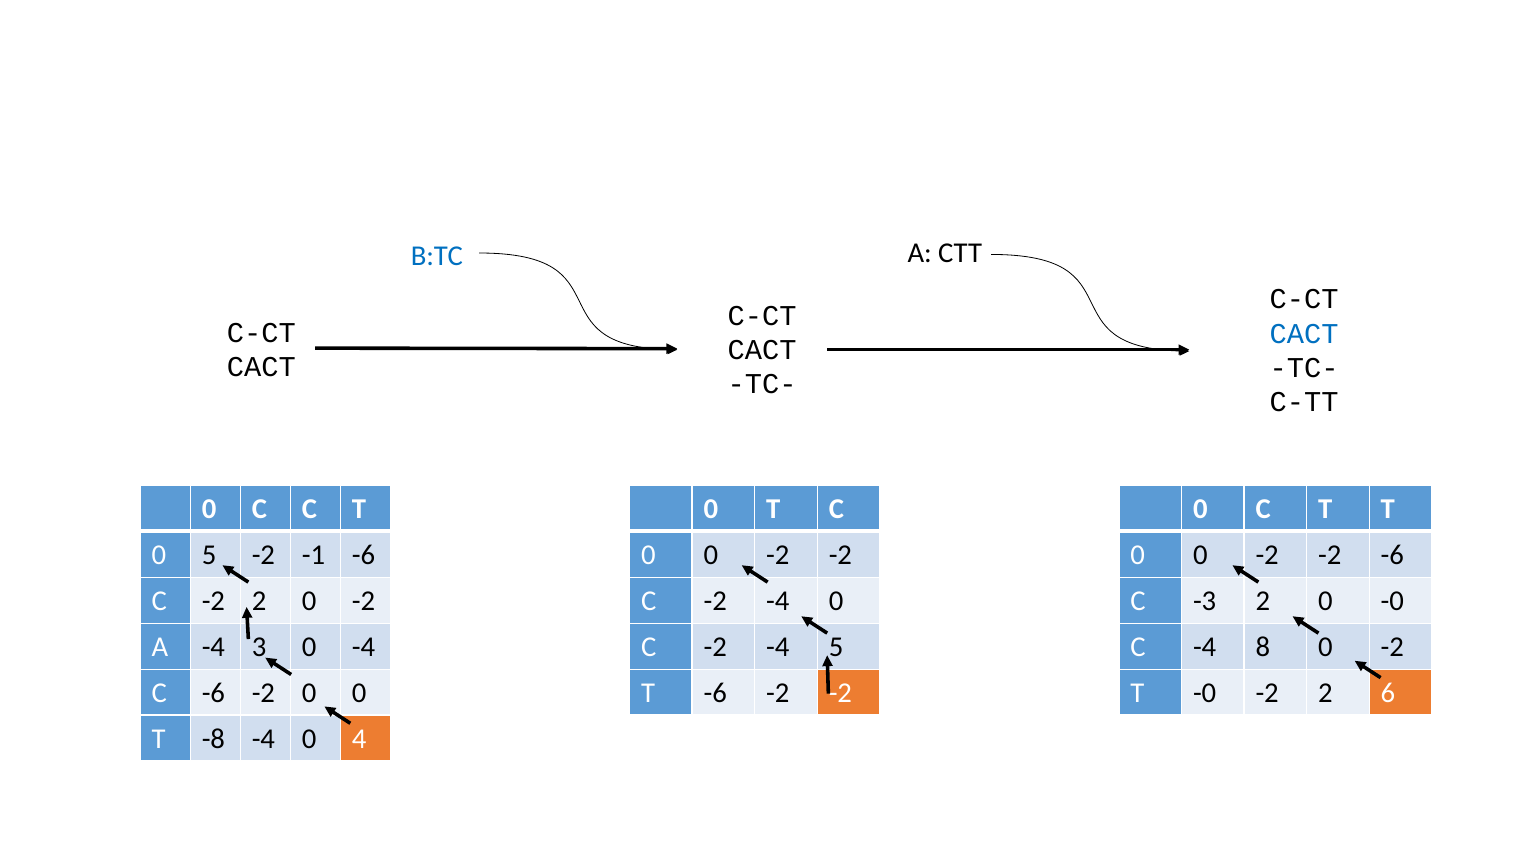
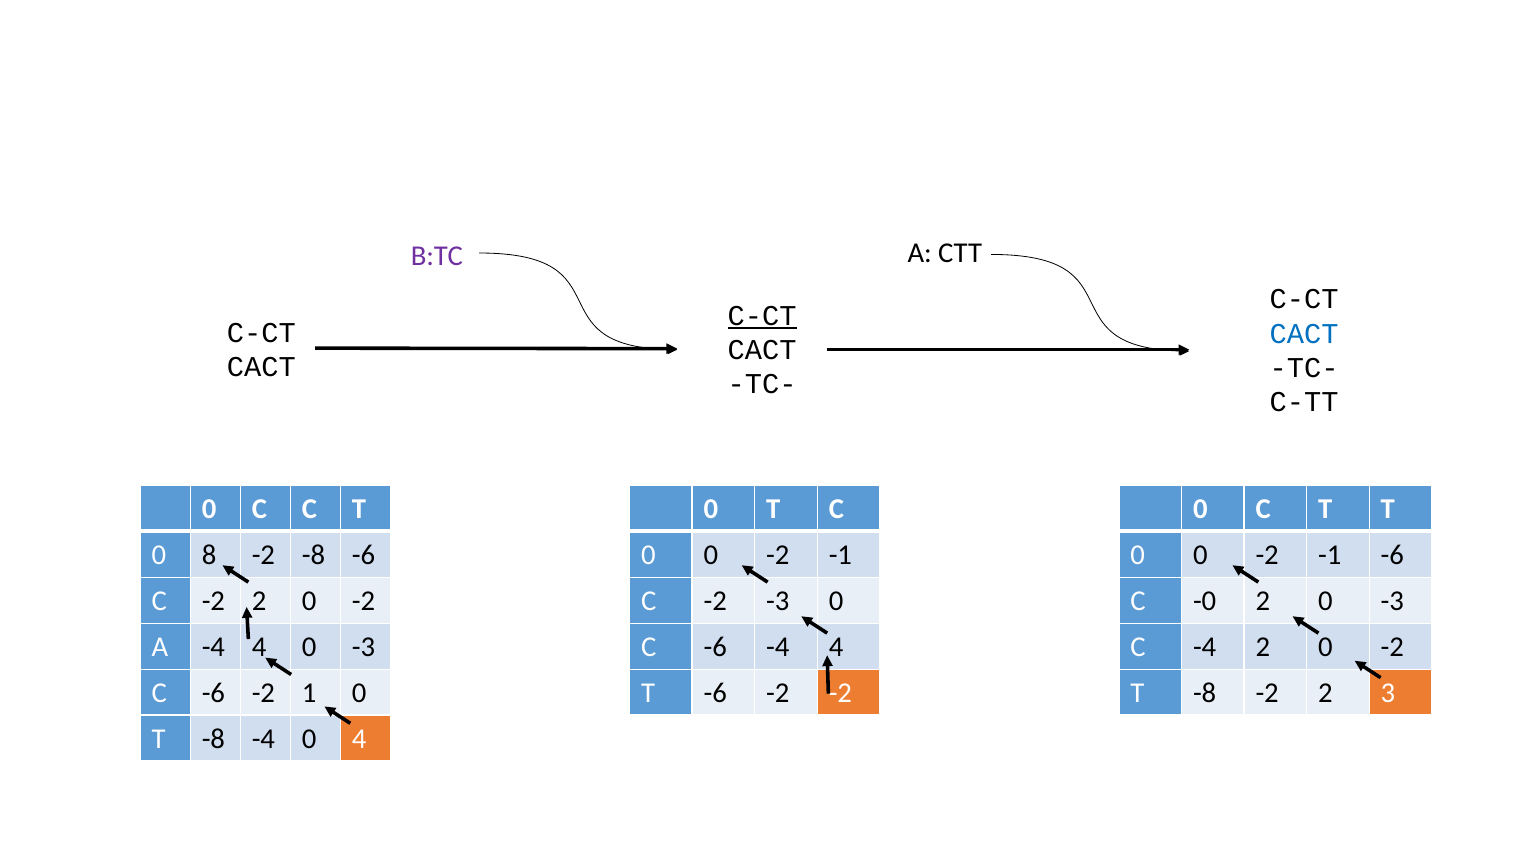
B:TC colour: blue -> purple
C-CT at (762, 316) underline: none -> present
0 5: 5 -> 8
-2 -1: -1 -> -8
-2 at (840, 555): -2 -> -1
-2 at (1330, 555): -2 -> -1
-4 at (778, 601): -4 -> -3
-3: -3 -> -0
2 0 -0: -0 -> -3
A -4 3: 3 -> 4
-4 at (364, 647): -4 -> -3
-2 at (715, 647): -2 -> -6
5 at (836, 647): 5 -> 4
-4 8: 8 -> 2
-6 -2 0: 0 -> 1
-0 at (1205, 693): -0 -> -8
6: 6 -> 3
